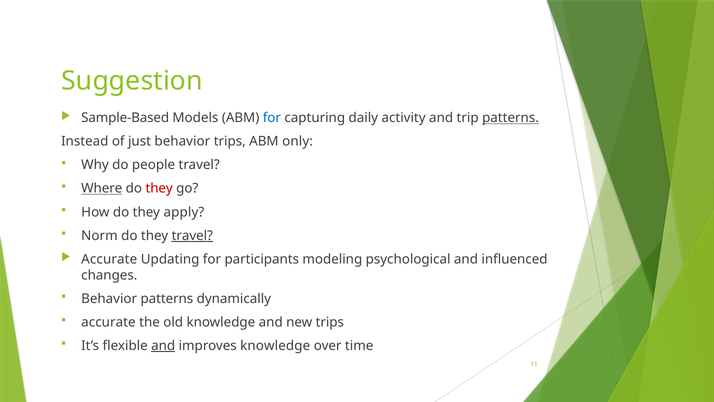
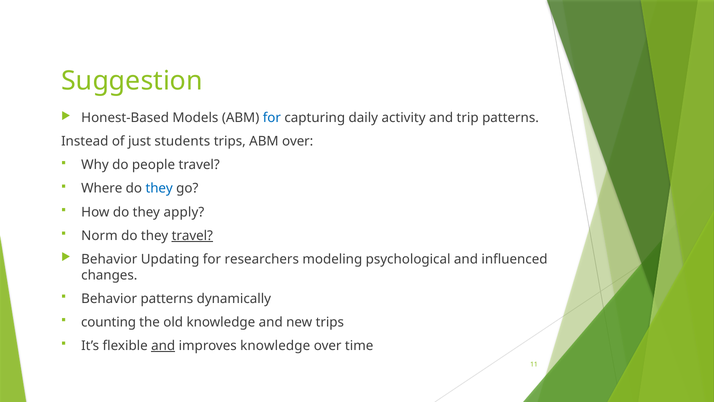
Sample-Based: Sample-Based -> Honest-Based
patterns at (511, 118) underline: present -> none
just behavior: behavior -> students
ABM only: only -> over
Where underline: present -> none
they at (159, 188) colour: red -> blue
Accurate at (109, 259): Accurate -> Behavior
participants: participants -> researchers
accurate at (108, 322): accurate -> counting
